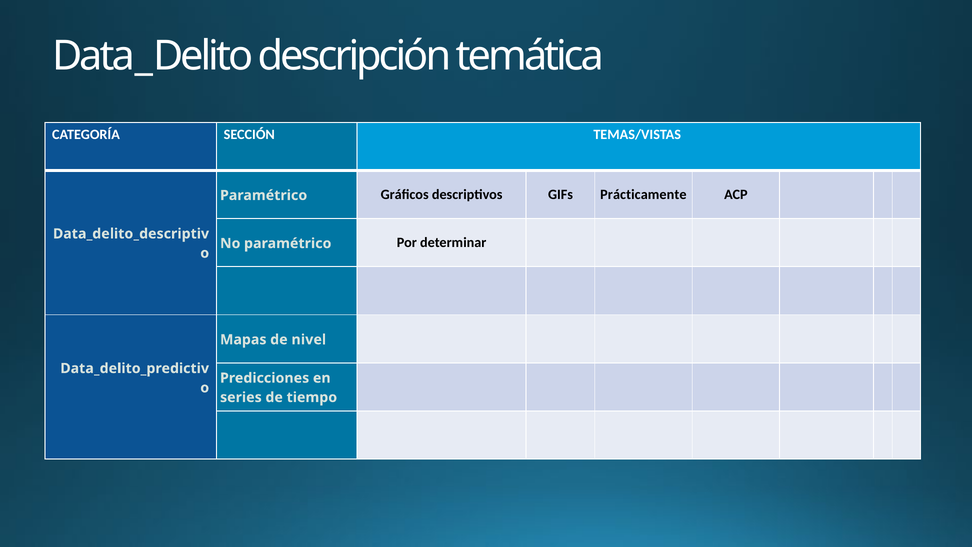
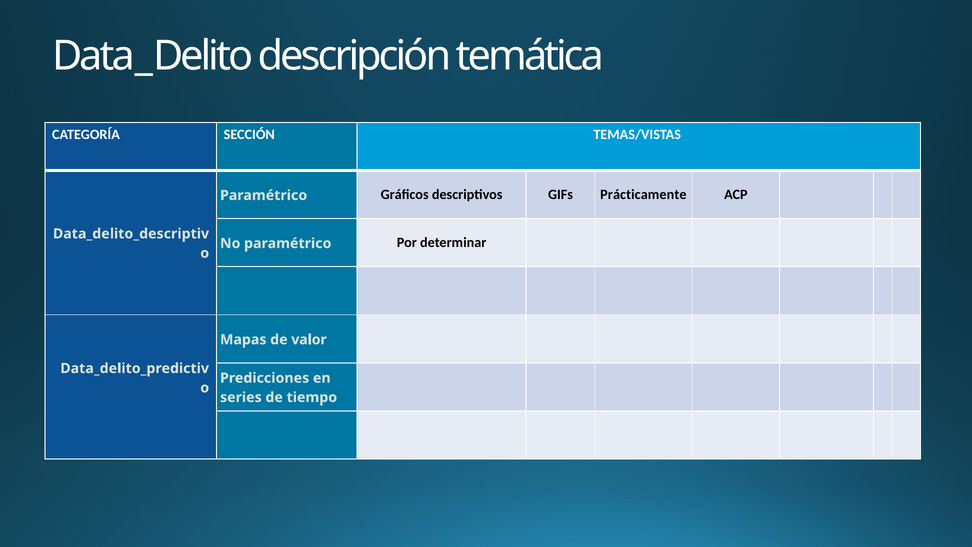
nivel: nivel -> valor
